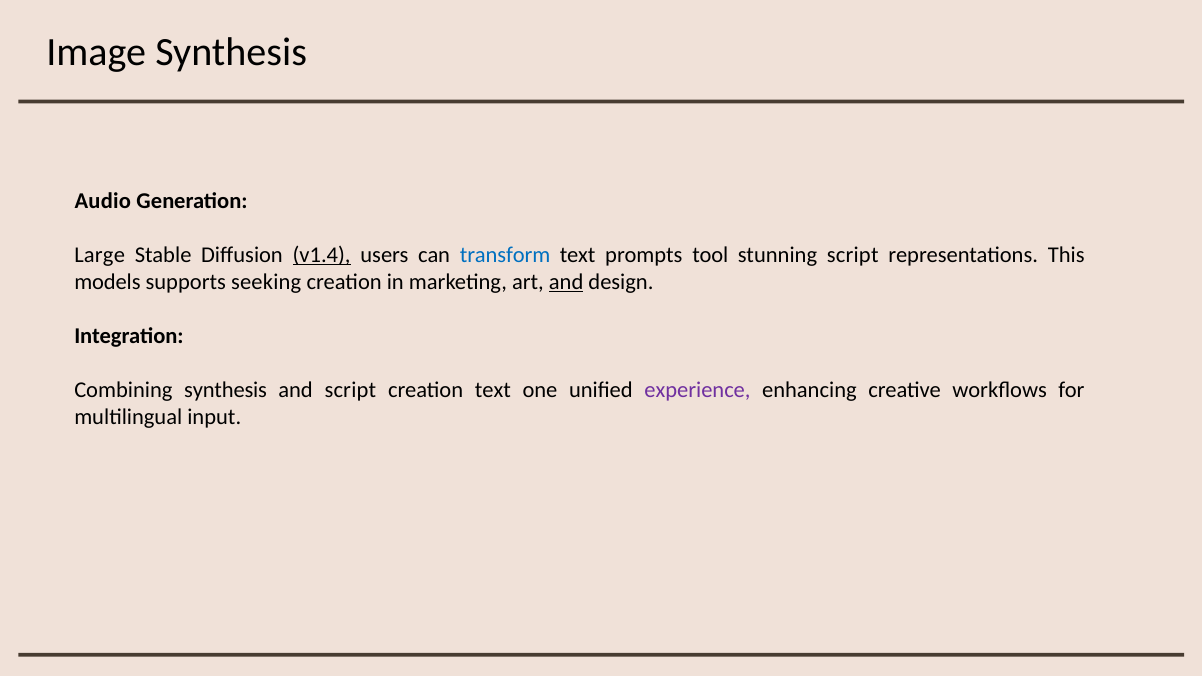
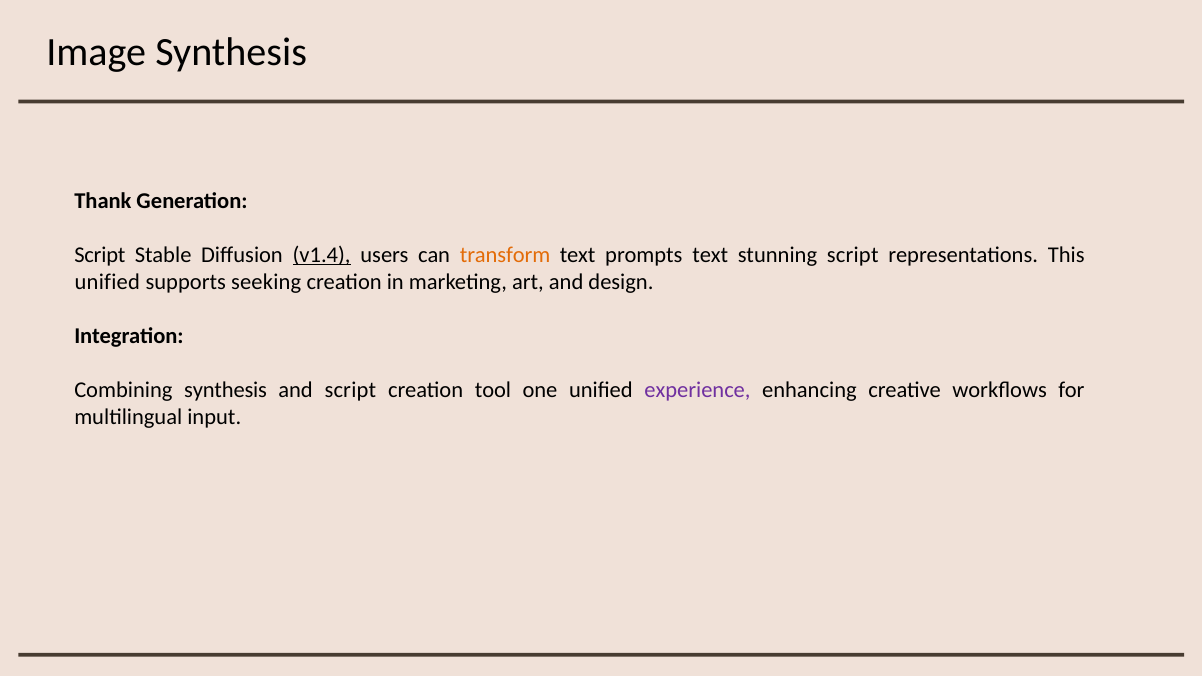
Audio: Audio -> Thank
Large at (100, 255): Large -> Script
transform colour: blue -> orange
prompts tool: tool -> text
models at (107, 282): models -> unified
and at (566, 282) underline: present -> none
creation text: text -> tool
